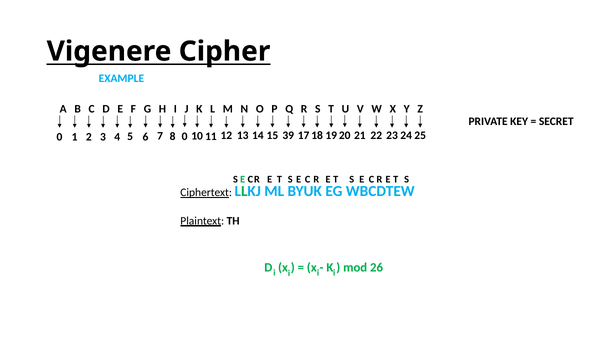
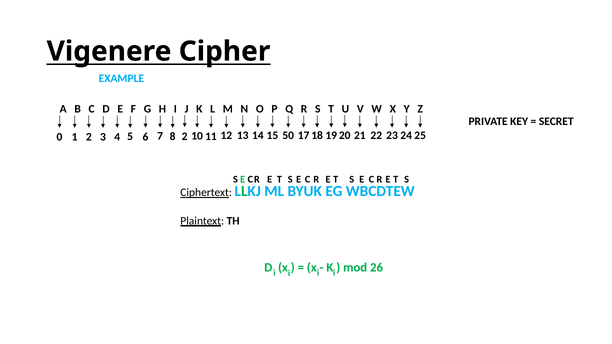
8 0: 0 -> 2
39: 39 -> 50
